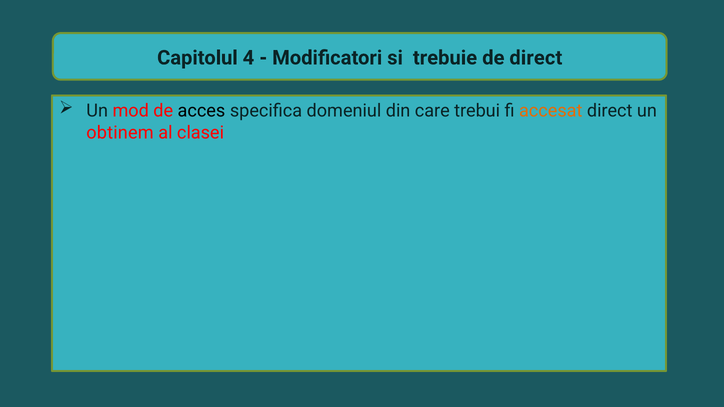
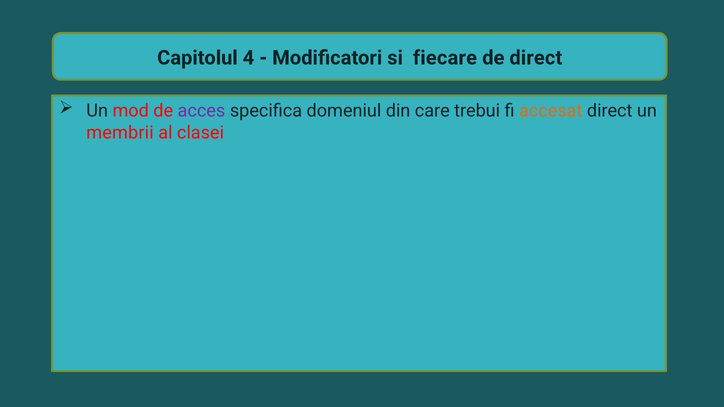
trebuie: trebuie -> fiecare
acces colour: black -> purple
obtinem: obtinem -> membrii
